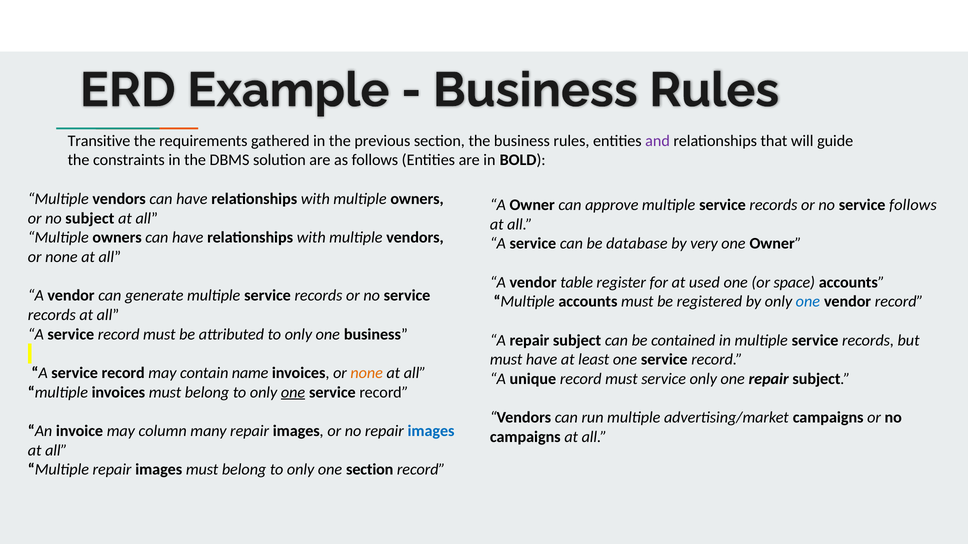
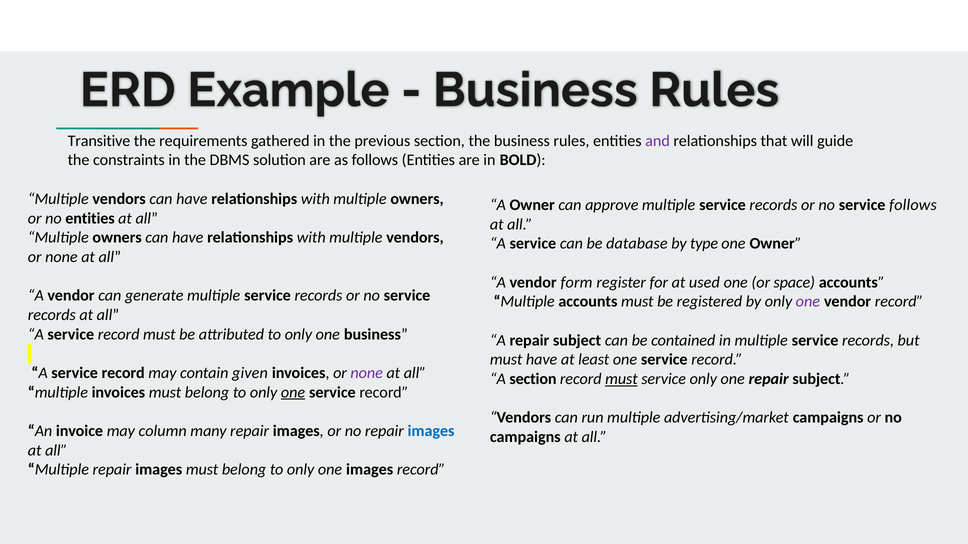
no subject: subject -> entities
very: very -> type
table: table -> form
one at (808, 302) colour: blue -> purple
name: name -> given
none at (367, 373) colour: orange -> purple
A unique: unique -> section
must at (621, 379) underline: none -> present
one section: section -> images
